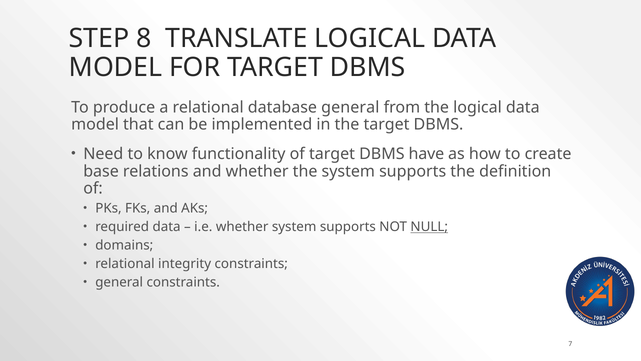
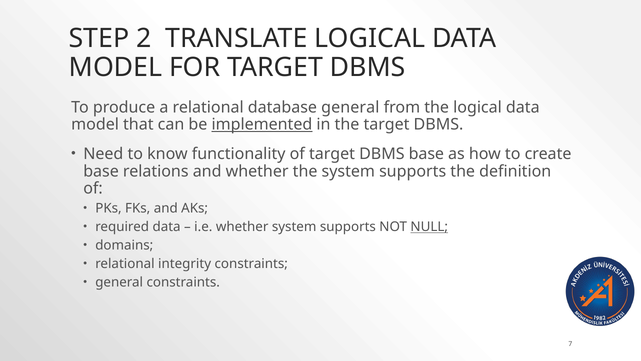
8: 8 -> 2
implemented underline: none -> present
DBMS have: have -> base
